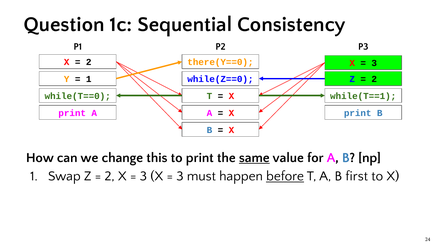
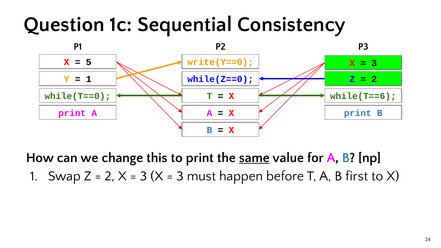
2 at (89, 62): 2 -> 5
there(Y==0: there(Y==0 -> write(Y==0
while(T==1: while(T==1 -> while(T==6
before underline: present -> none
